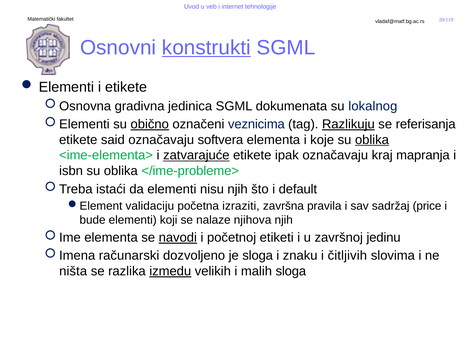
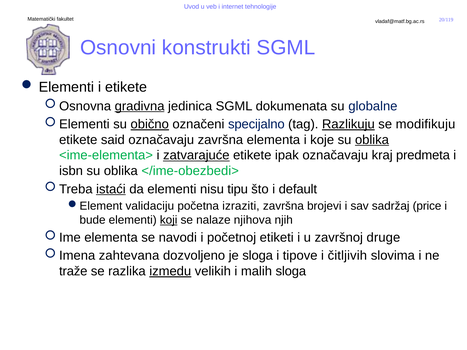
konstrukti underline: present -> none
gradivna underline: none -> present
lokalnog: lokalnog -> globalne
veznicima: veznicima -> specijalno
referisanja: referisanja -> modifikuju
označavaju softvera: softvera -> završna
mapranja: mapranja -> predmeta
</ime-probleme>: </ime-probleme> -> </ime-obezbedi>
istaći underline: none -> present
nisu njih: njih -> tipu
pravila: pravila -> brojevi
koji underline: none -> present
navodi underline: present -> none
jedinu: jedinu -> druge
računarski: računarski -> zahtevana
znaku: znaku -> tipove
ništa: ništa -> traže
